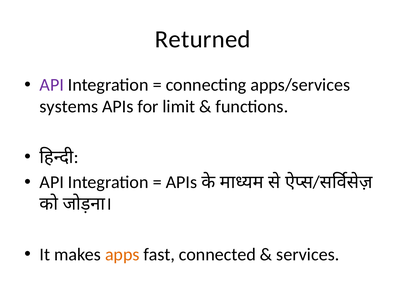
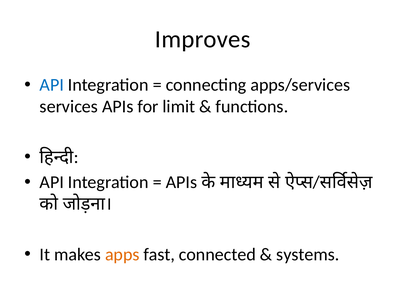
Returned: Returned -> Improves
API at (52, 85) colour: purple -> blue
systems: systems -> services
services: services -> systems
